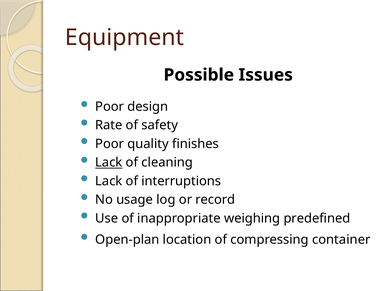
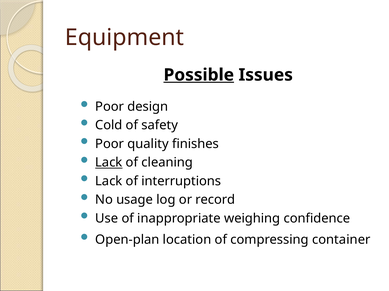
Possible underline: none -> present
Rate: Rate -> Cold
predefined: predefined -> confidence
